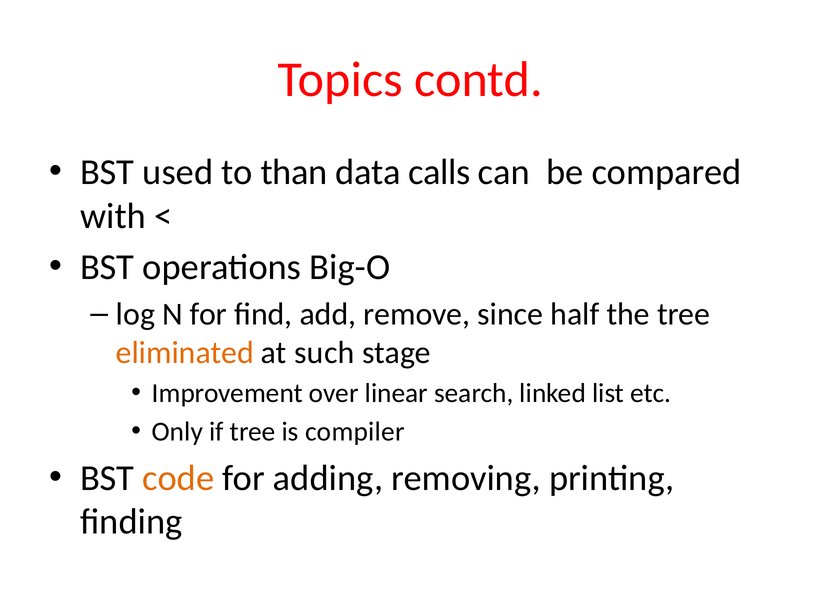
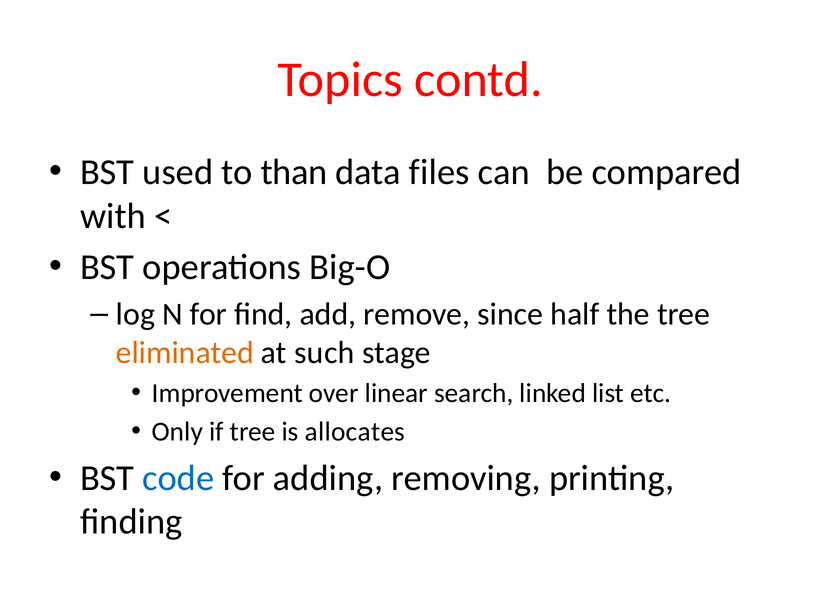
calls: calls -> files
compiler: compiler -> allocates
code colour: orange -> blue
